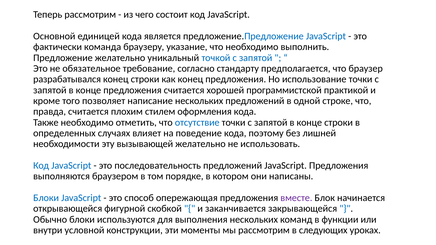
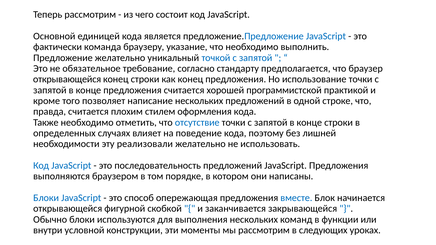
разрабатывался at (67, 79): разрабатывался -> открывающейся
вызывающей: вызывающей -> реализовали
вместе colour: purple -> blue
